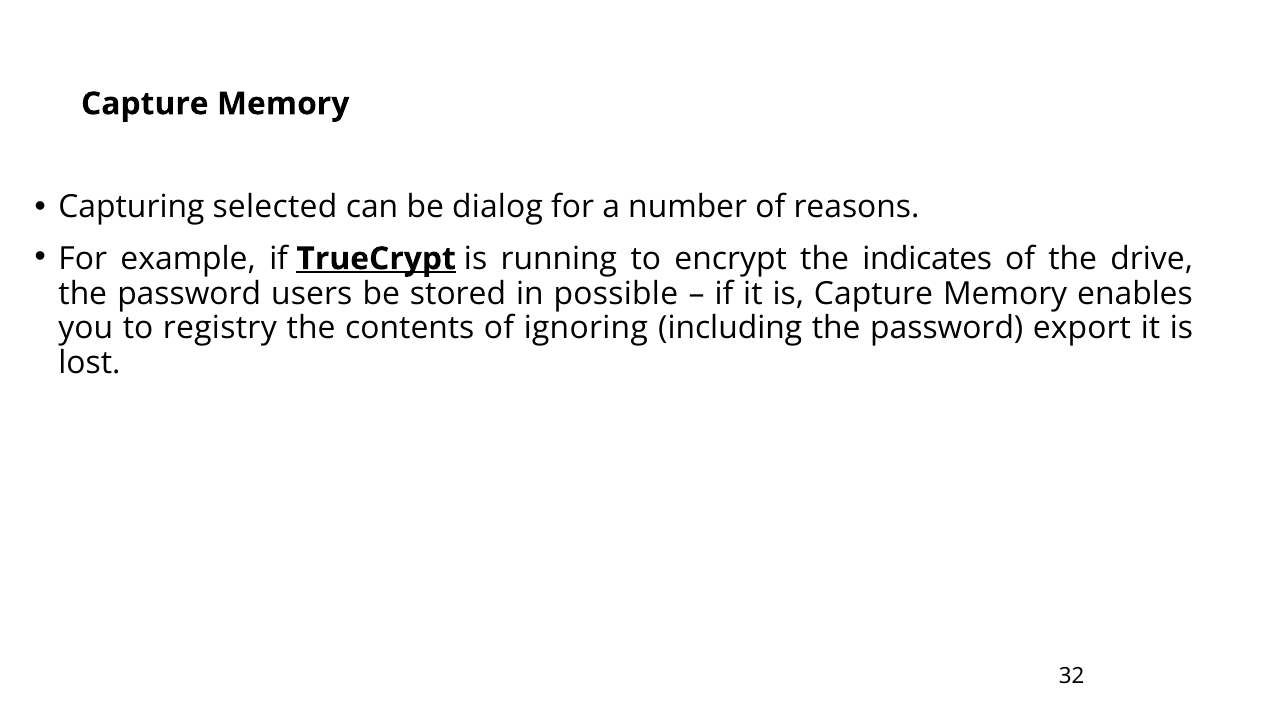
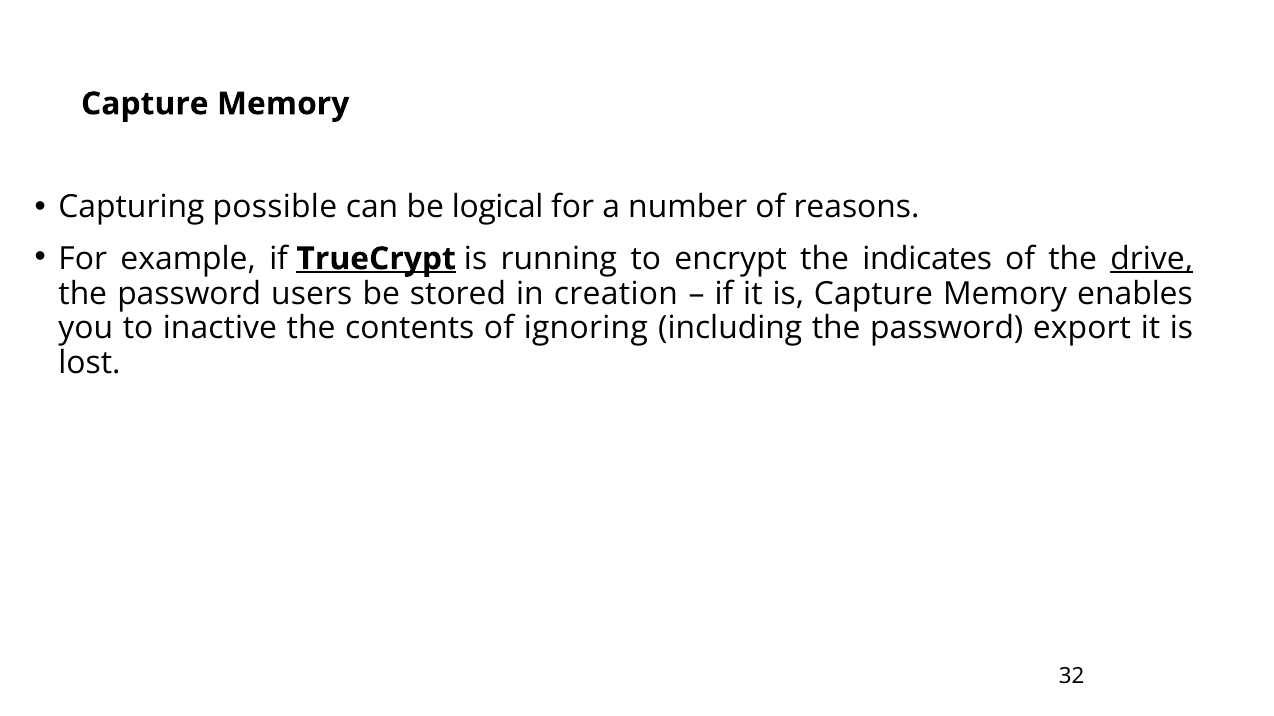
selected: selected -> possible
dialog: dialog -> logical
drive underline: none -> present
possible: possible -> creation
registry: registry -> inactive
